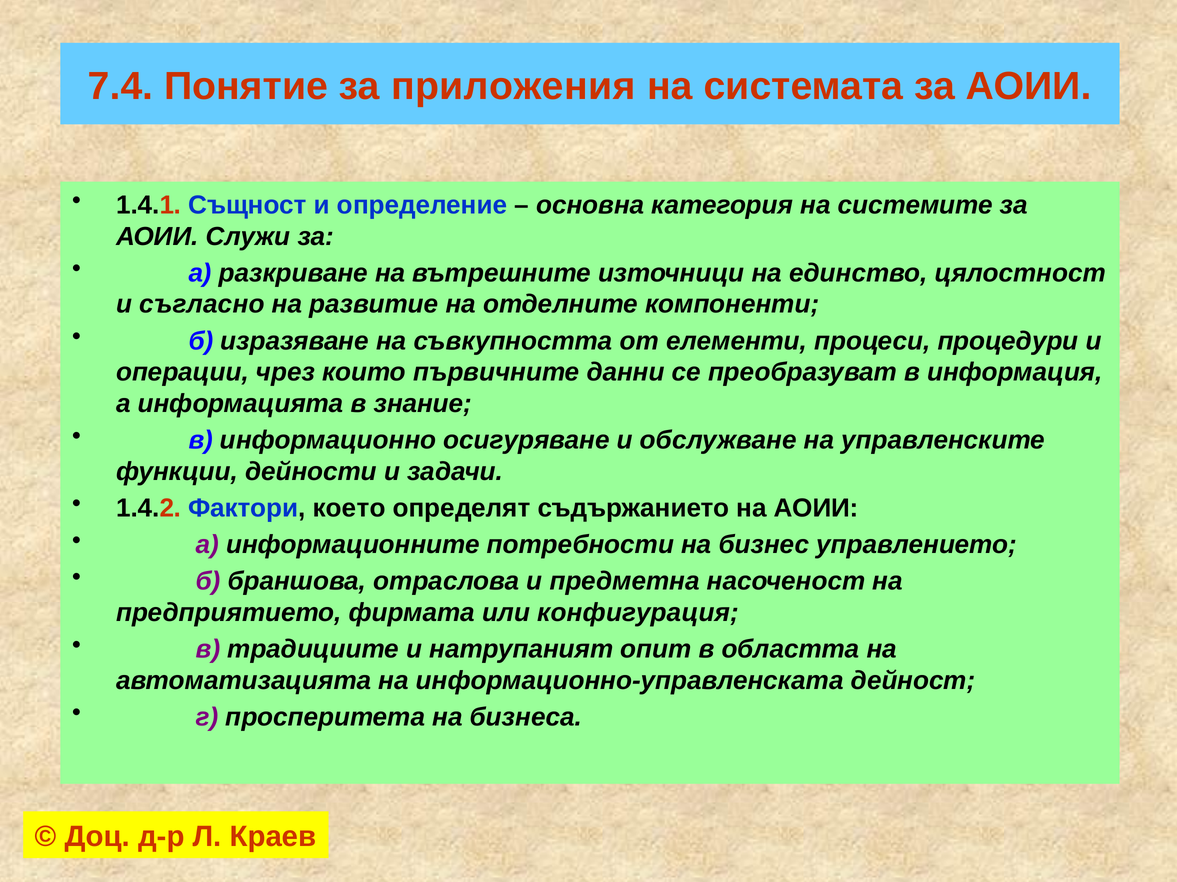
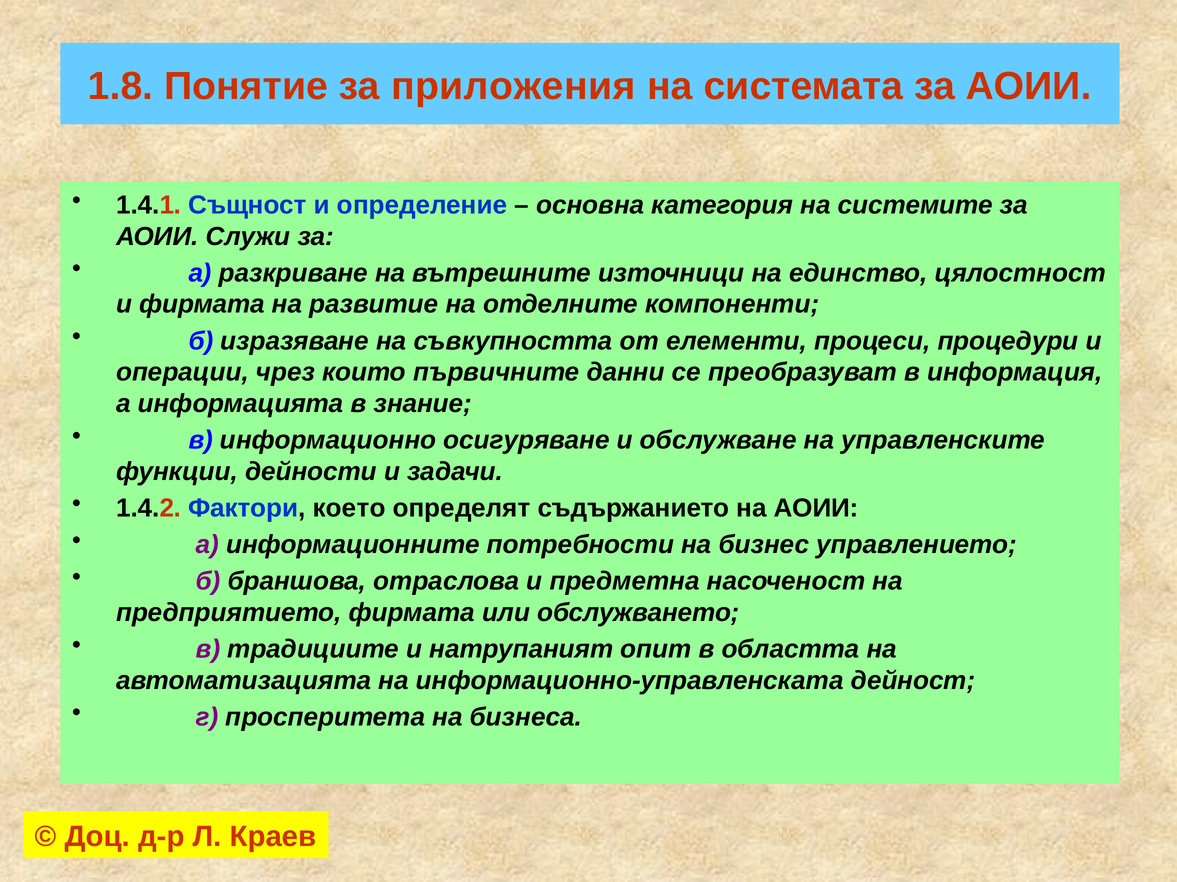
7.4: 7.4 -> 1.8
и съгласно: съгласно -> фирмата
конфигурация: конфигурация -> обслужването
